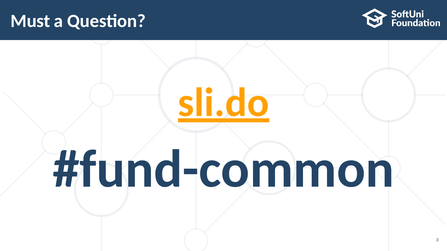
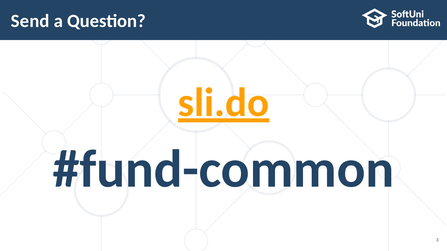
Must: Must -> Send
